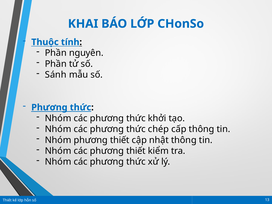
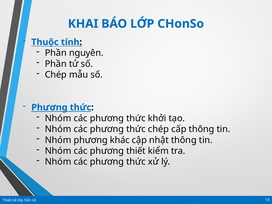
Sánh at (56, 75): Sánh -> Chép
Nhóm phương thiết: thiết -> khác
